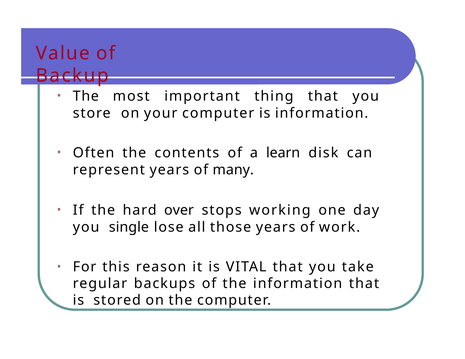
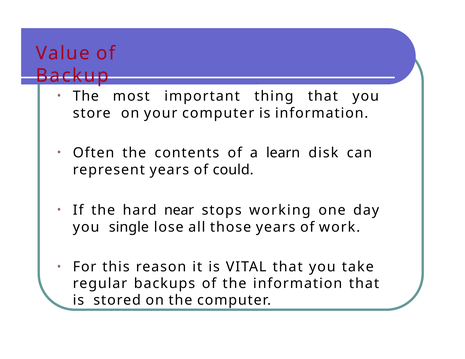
many: many -> could
over: over -> near
